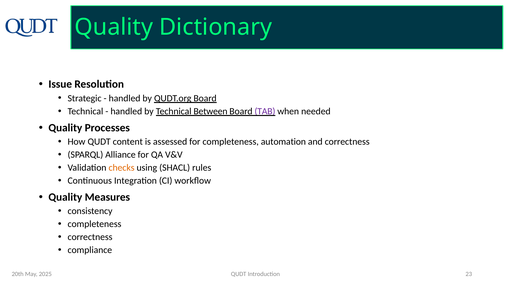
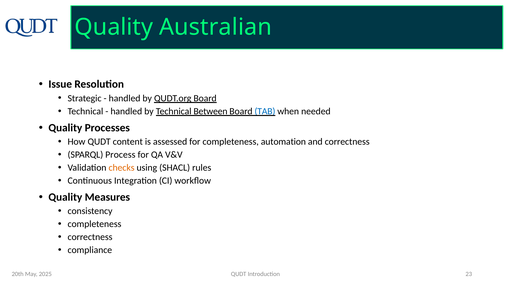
Dictionary: Dictionary -> Australian
TAB colour: purple -> blue
Alliance: Alliance -> Process
